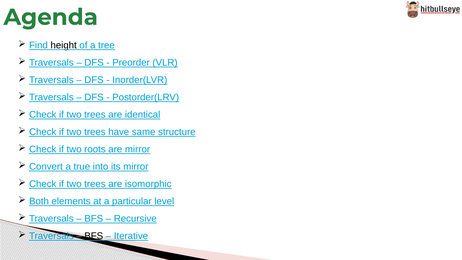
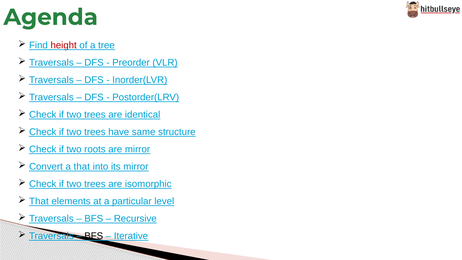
height colour: black -> red
a true: true -> that
Both at (39, 201): Both -> That
